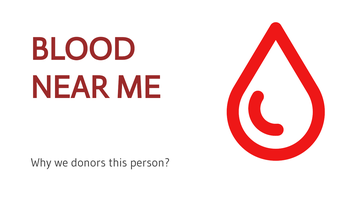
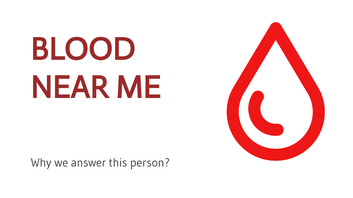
donors: donors -> answer
